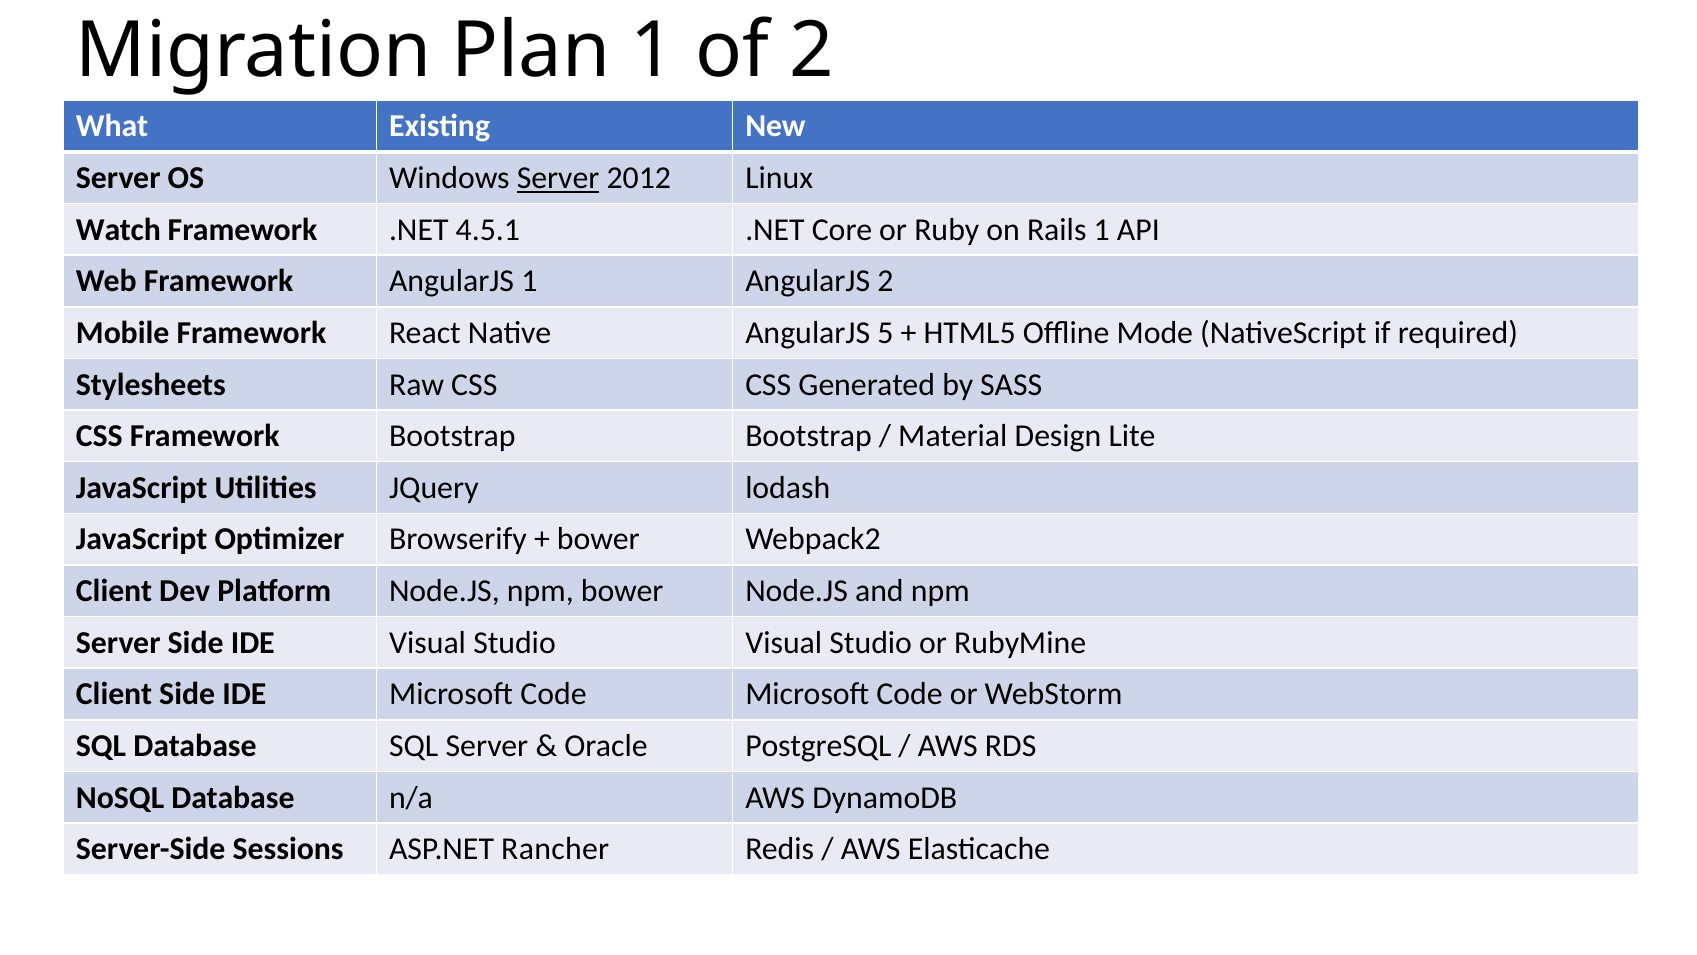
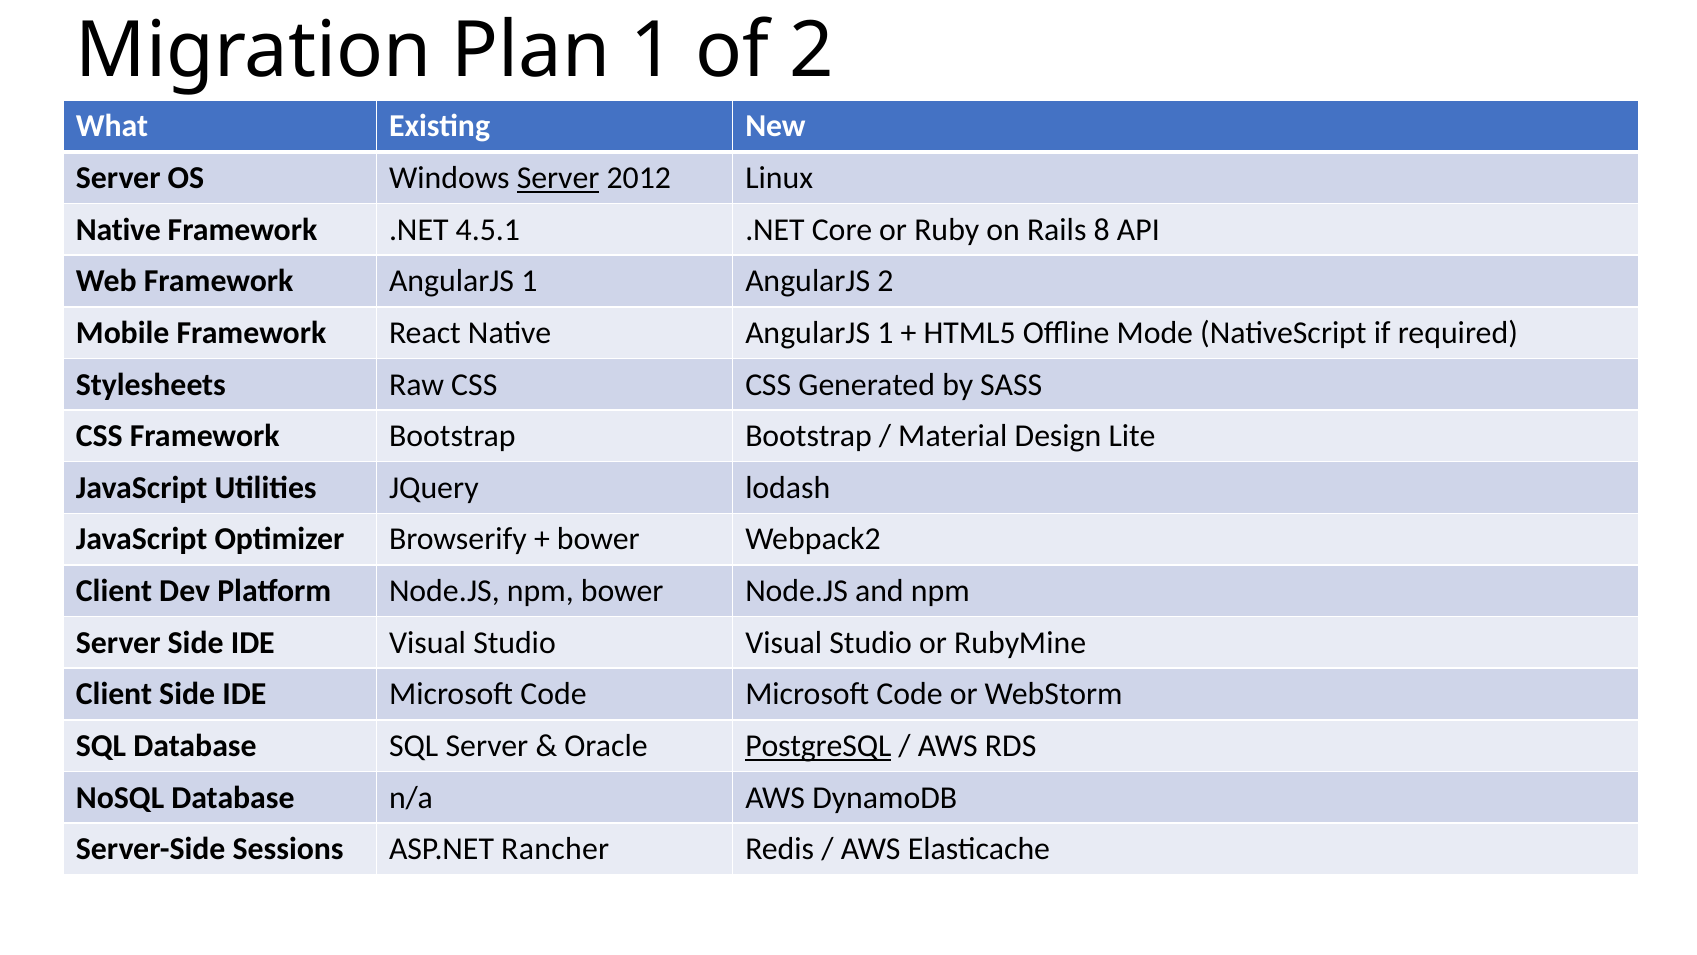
Watch at (118, 230): Watch -> Native
Rails 1: 1 -> 8
Native AngularJS 5: 5 -> 1
PostgreSQL underline: none -> present
